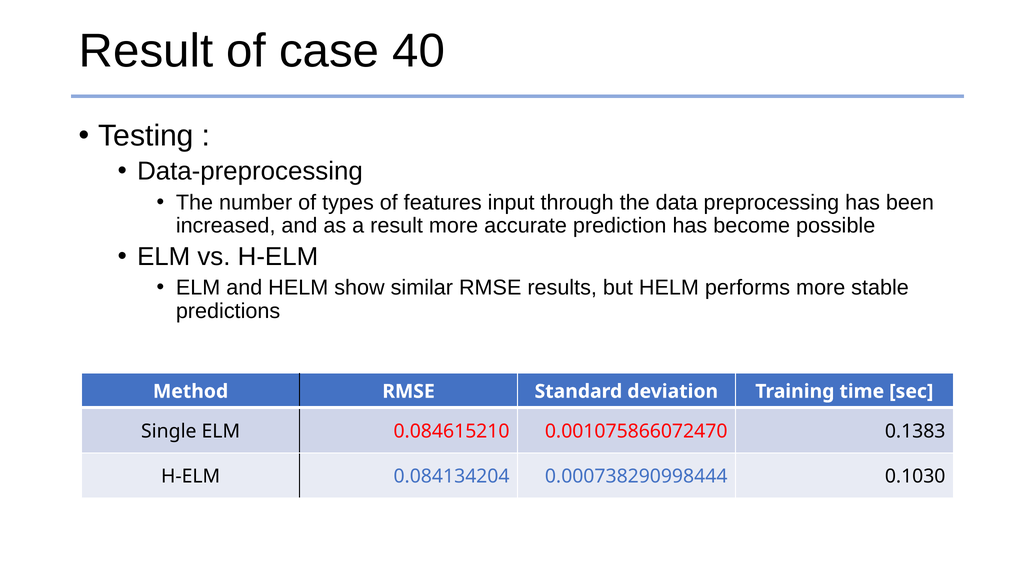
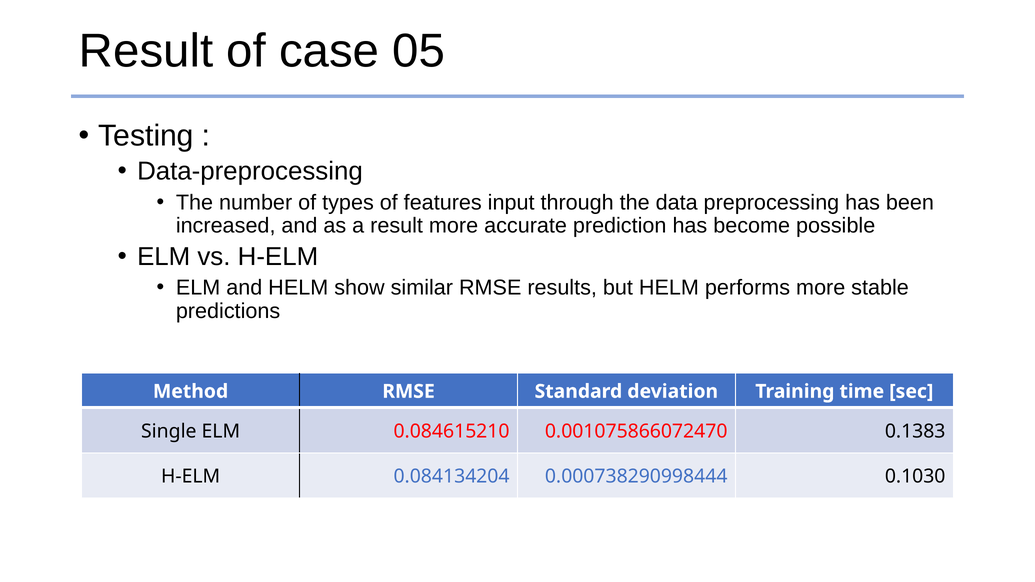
40: 40 -> 05
